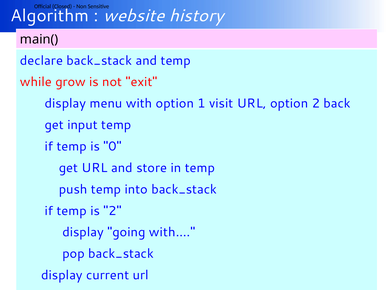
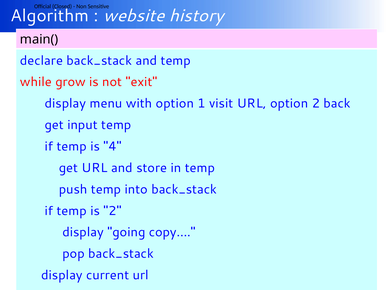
is 0: 0 -> 4
with…: with… -> copy…
